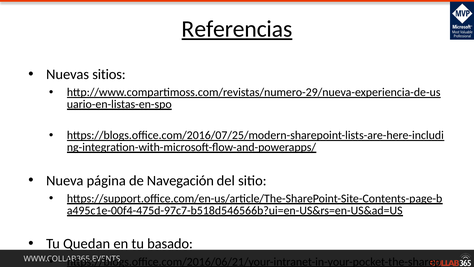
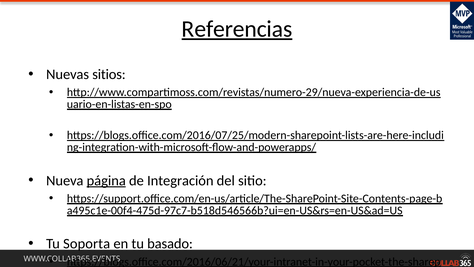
página underline: none -> present
Navegación: Navegación -> Integración
Quedan: Quedan -> Soporta
